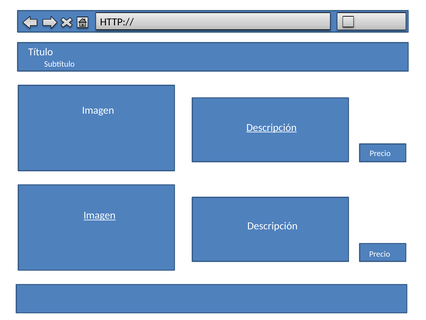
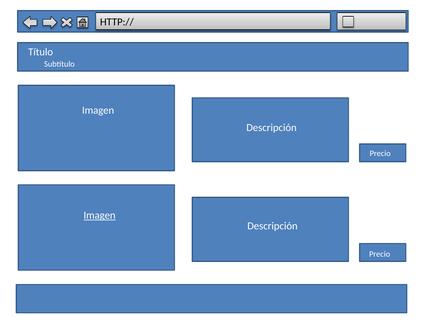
Descripción at (272, 127) underline: present -> none
